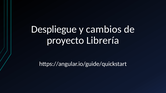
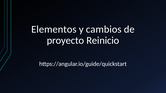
Despliegue: Despliegue -> Elementos
Librería: Librería -> Reinicio
